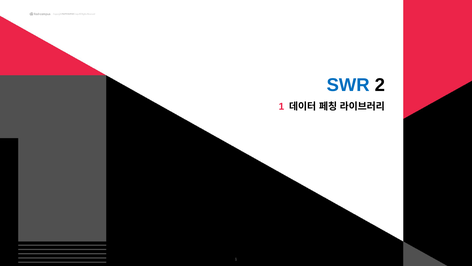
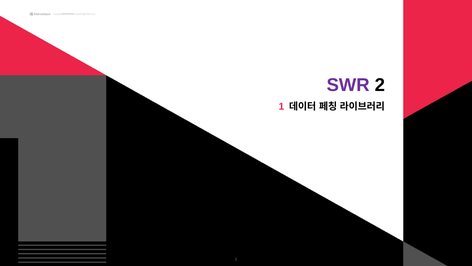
SWR colour: blue -> purple
